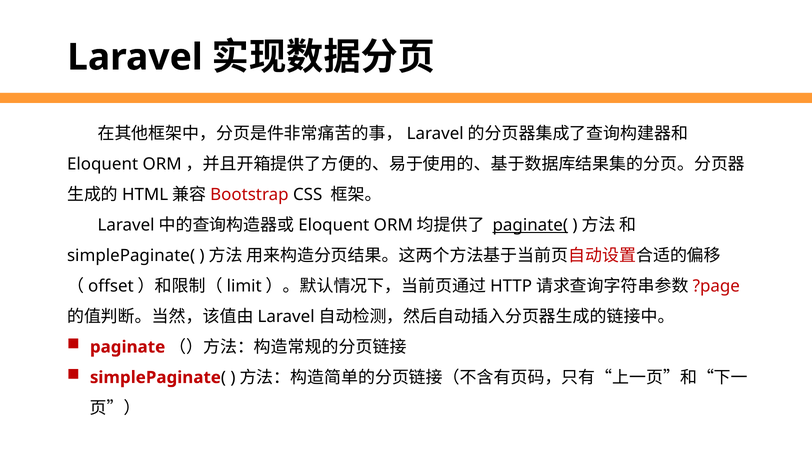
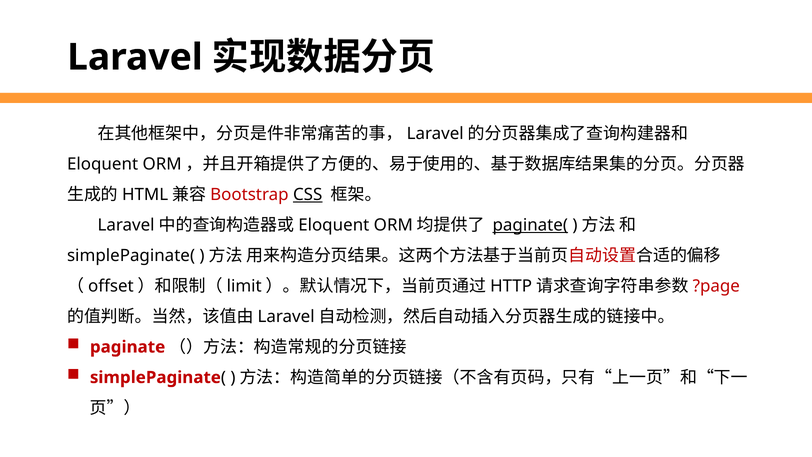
CSS underline: none -> present
